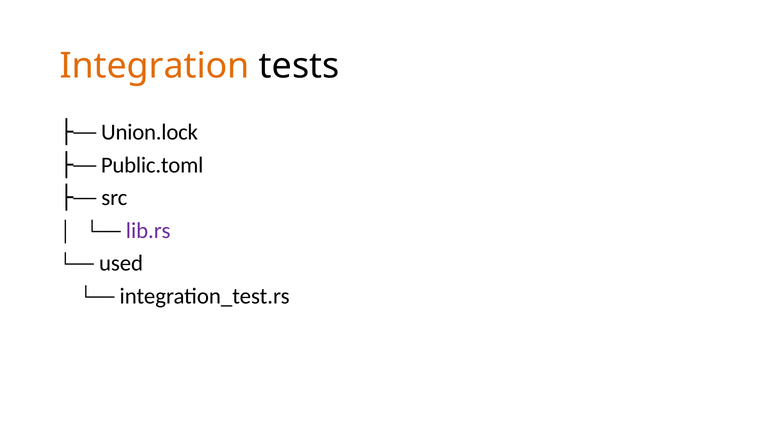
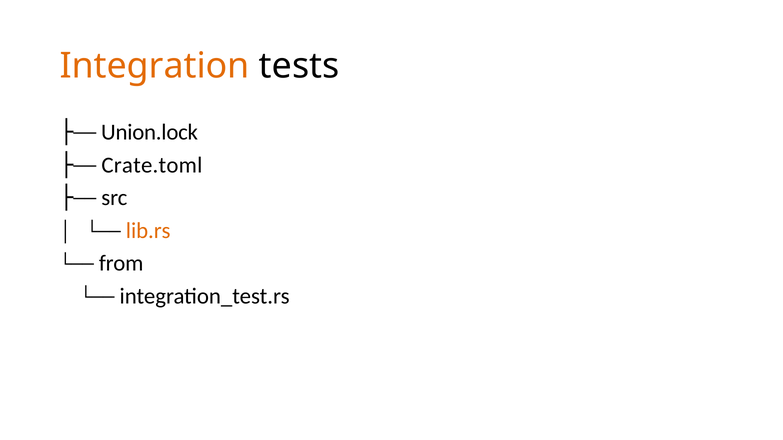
Public.toml: Public.toml -> Crate.toml
lib.rs colour: purple -> orange
used: used -> from
